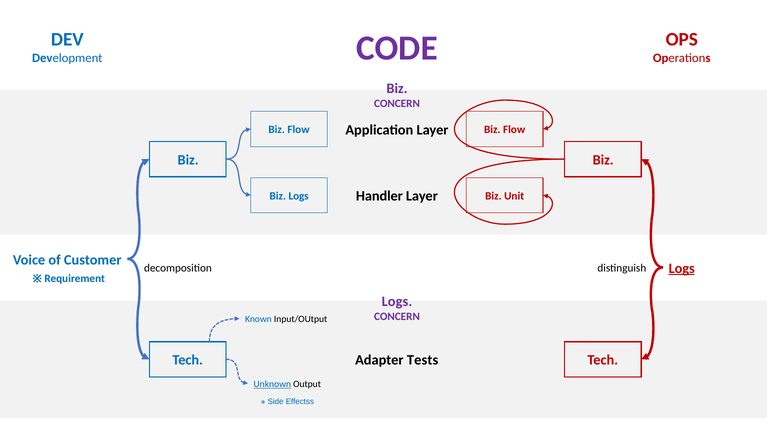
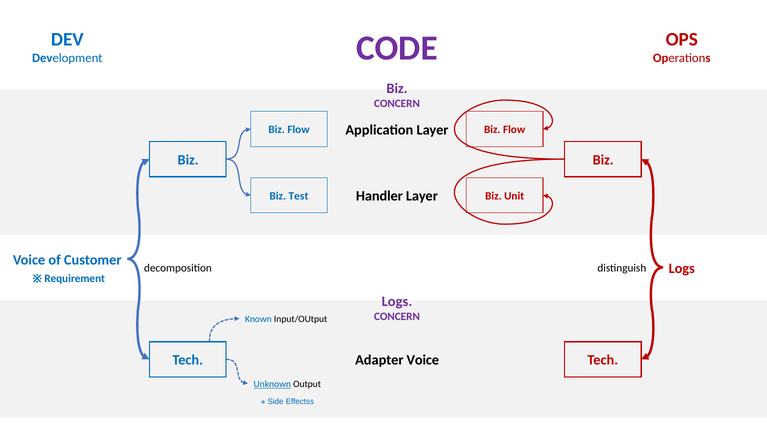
Biz Logs: Logs -> Test
Logs at (682, 269) underline: present -> none
Adapter Tests: Tests -> Voice
